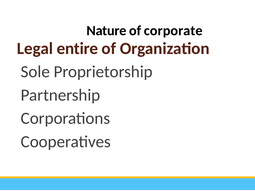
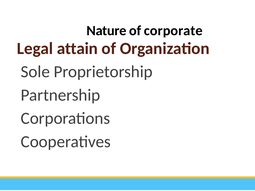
entire: entire -> attain
